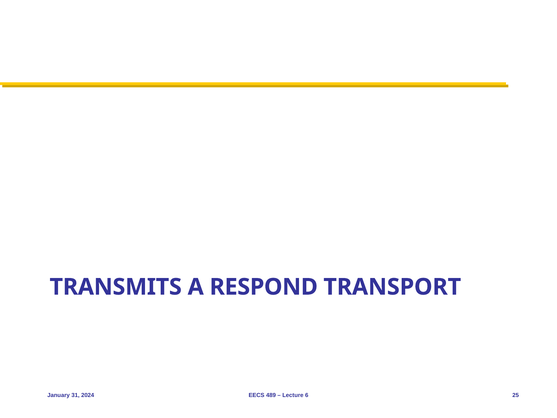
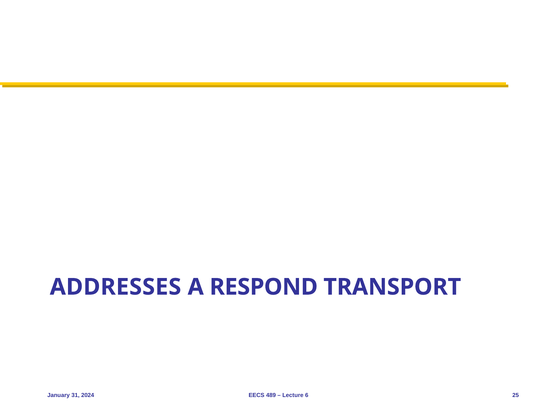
TRANSMITS: TRANSMITS -> ADDRESSES
